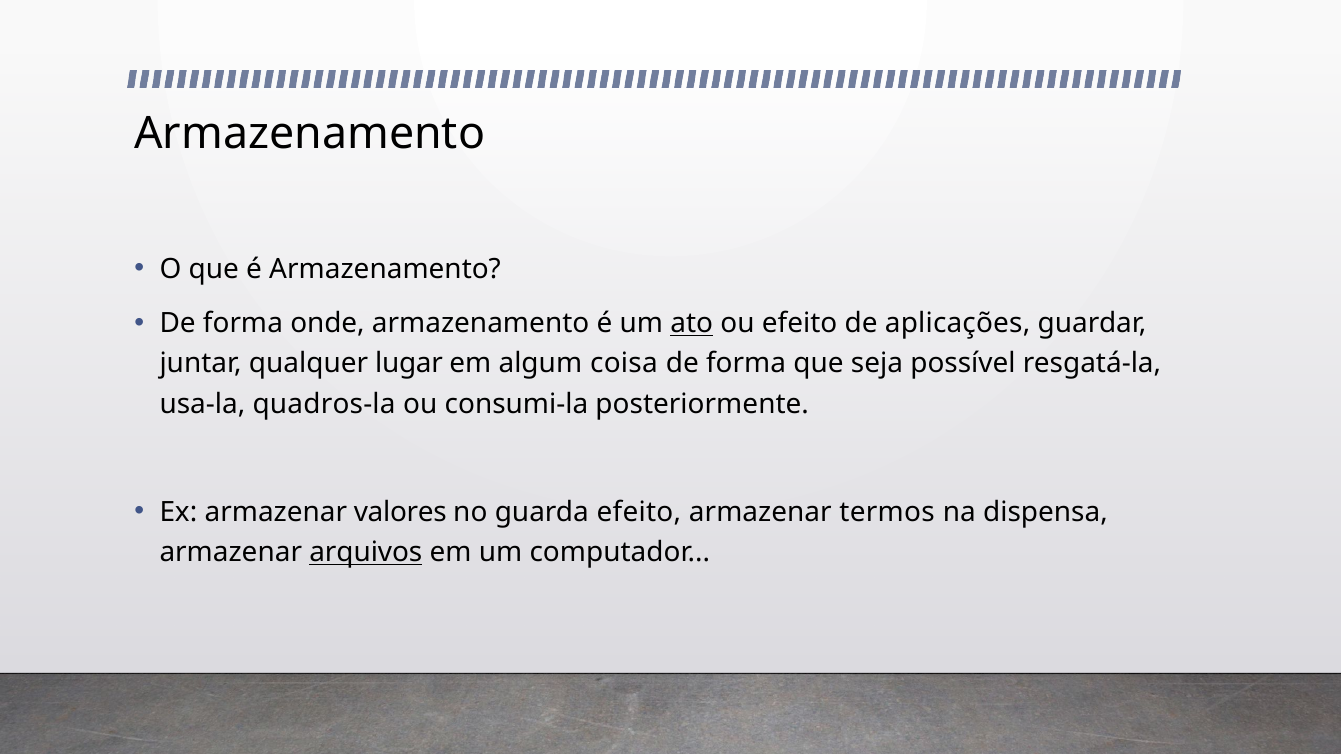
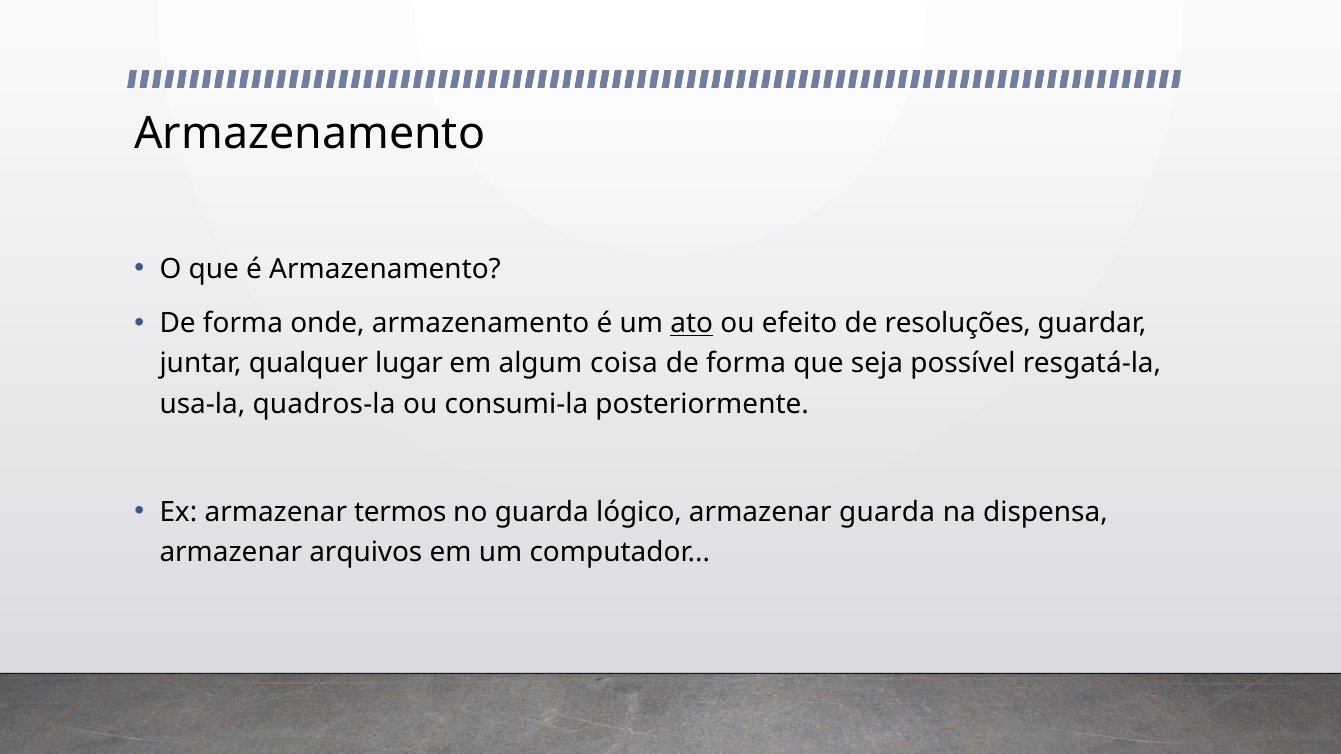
aplicações: aplicações -> resoluções
valores: valores -> termos
guarda efeito: efeito -> lógico
armazenar termos: termos -> guarda
arquivos underline: present -> none
